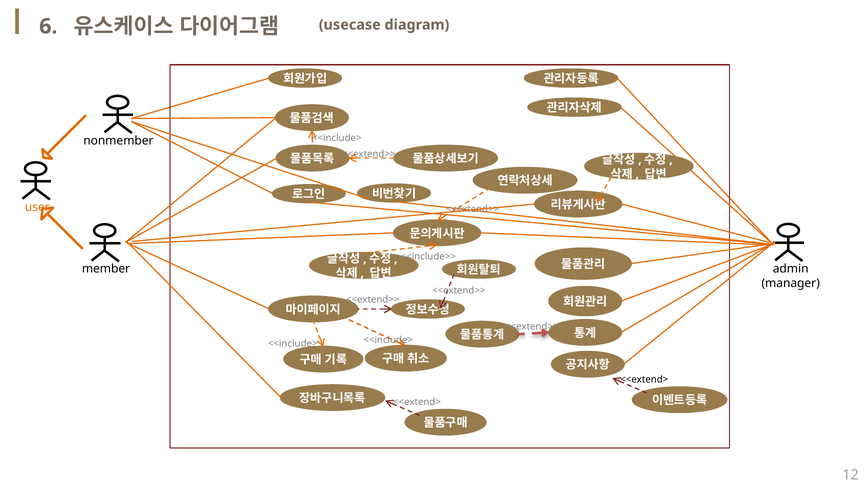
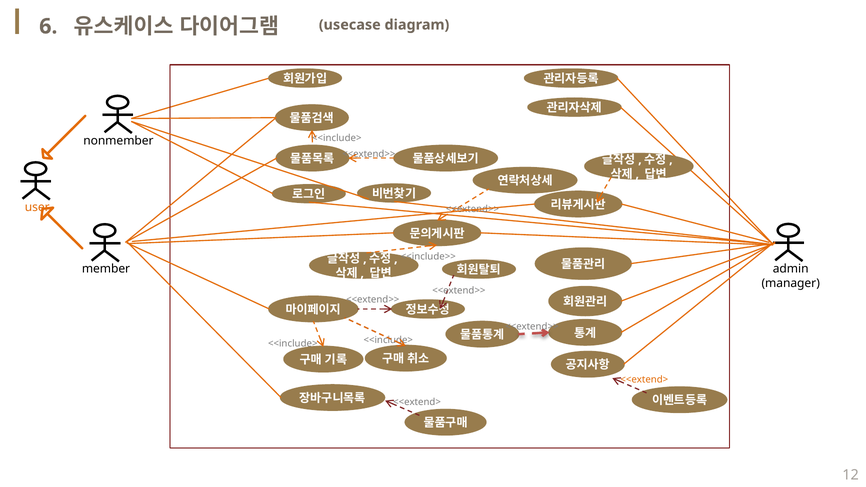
<<extend> at (644, 380) colour: black -> orange
